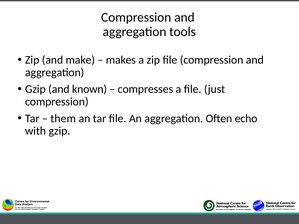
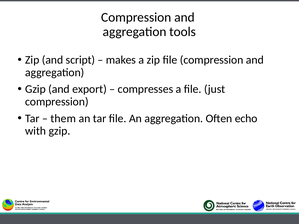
make: make -> script
known: known -> export
